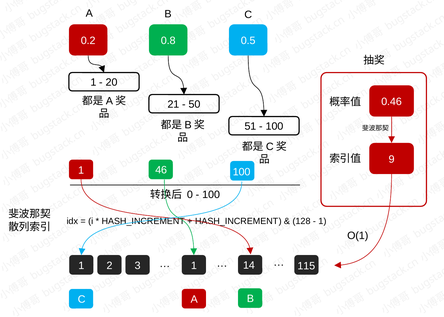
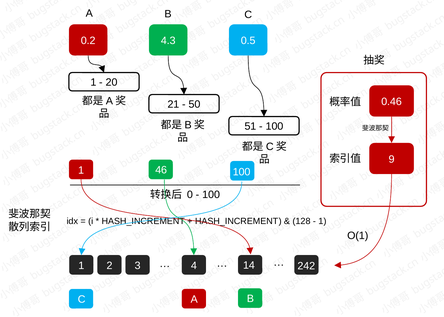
0.8: 0.8 -> 4.3
1 at (194, 266): 1 -> 4
115: 115 -> 242
